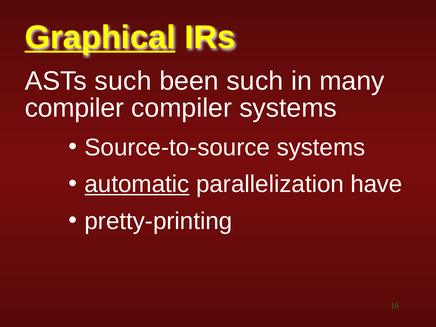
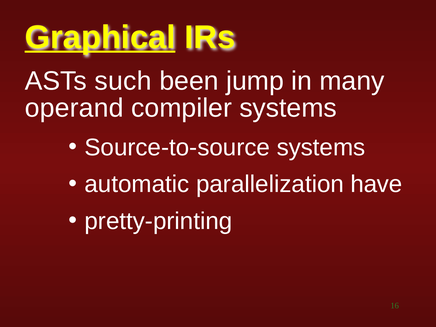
been such: such -> jump
compiler at (74, 108): compiler -> operand
automatic underline: present -> none
